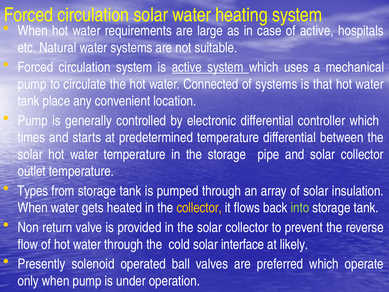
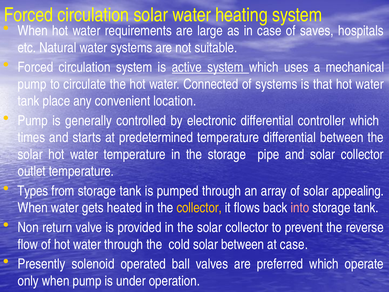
of active: active -> saves
insulation: insulation -> appealing
into colour: light green -> pink
solar interface: interface -> between
at likely: likely -> case
